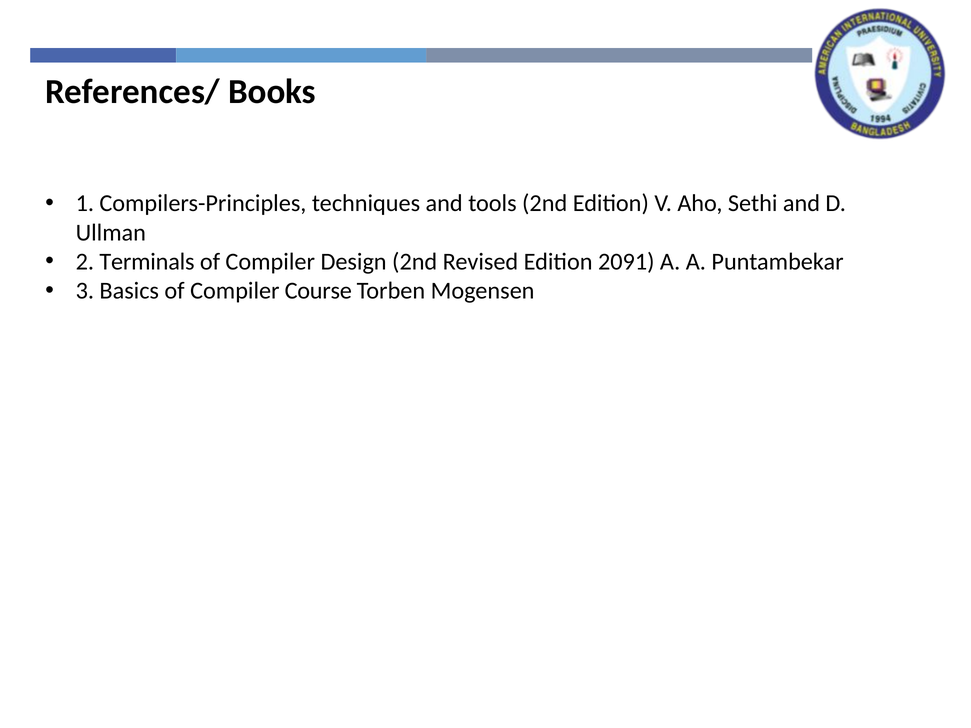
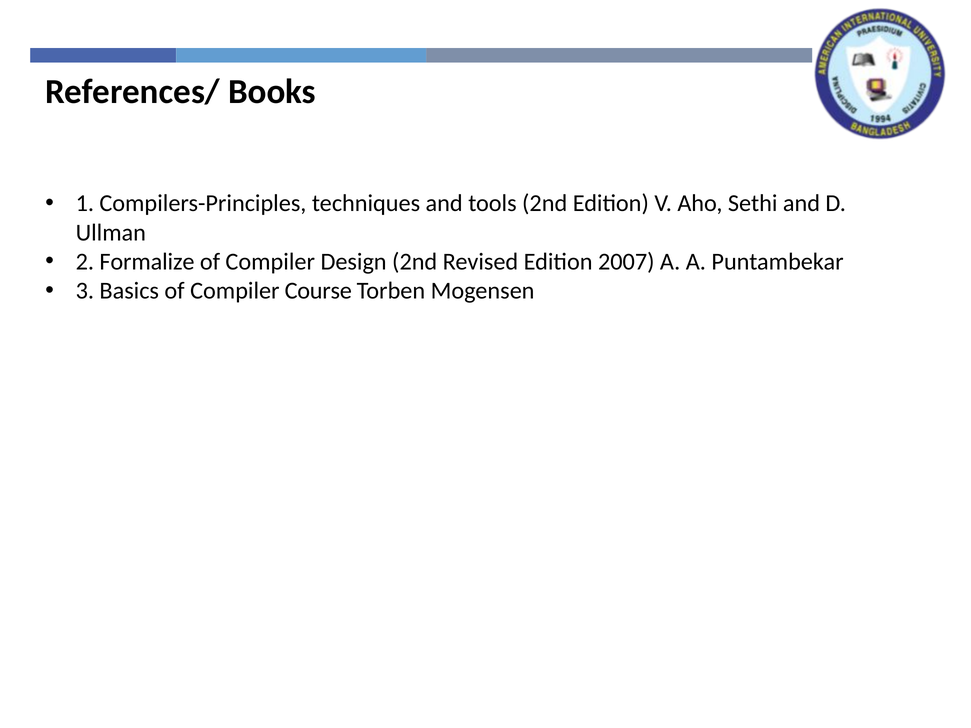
Terminals: Terminals -> Formalize
2091: 2091 -> 2007
